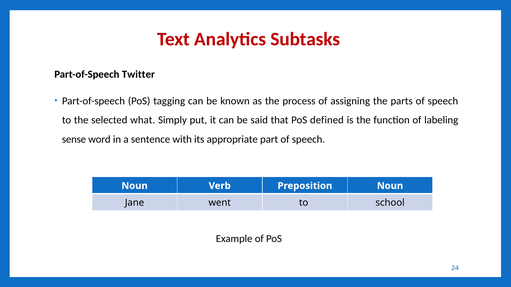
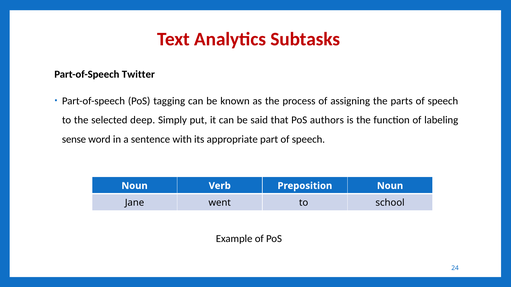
what: what -> deep
defined: defined -> authors
